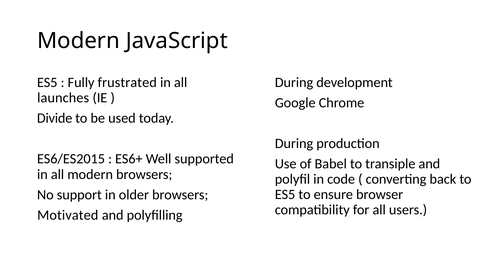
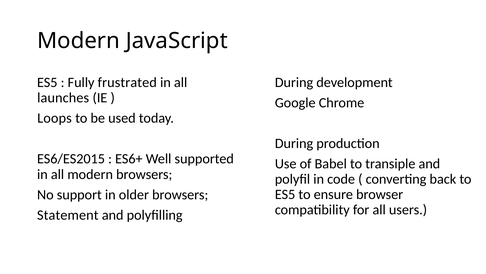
Divide: Divide -> Loops
Motivated: Motivated -> Statement
